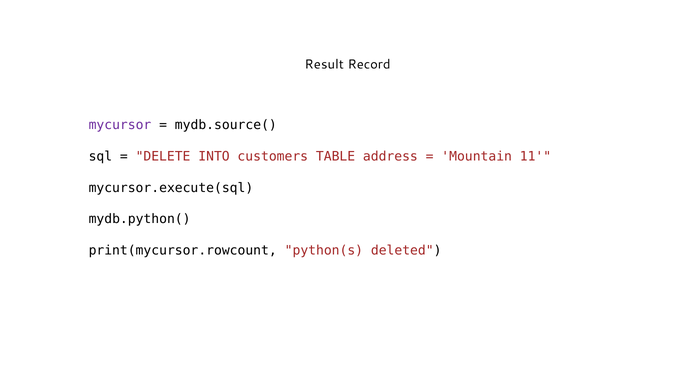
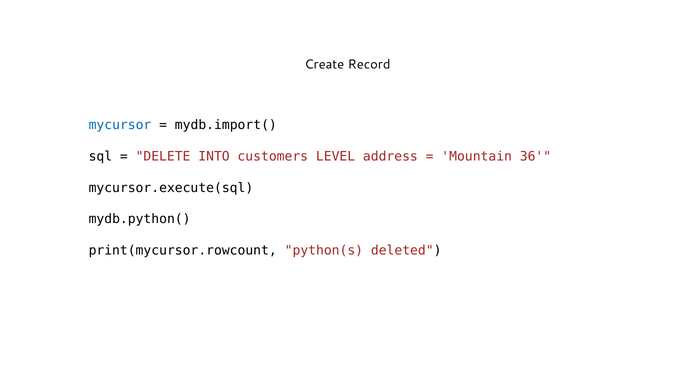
Result: Result -> Create
mycursor colour: purple -> blue
mydb.source(: mydb.source( -> mydb.import(
TABLE: TABLE -> LEVEL
11: 11 -> 36
